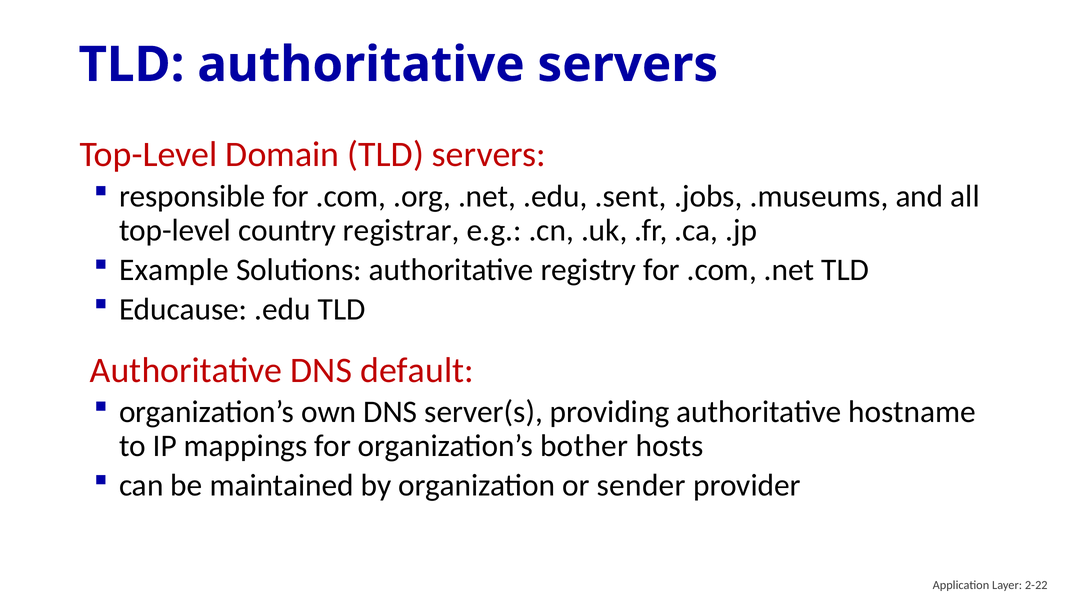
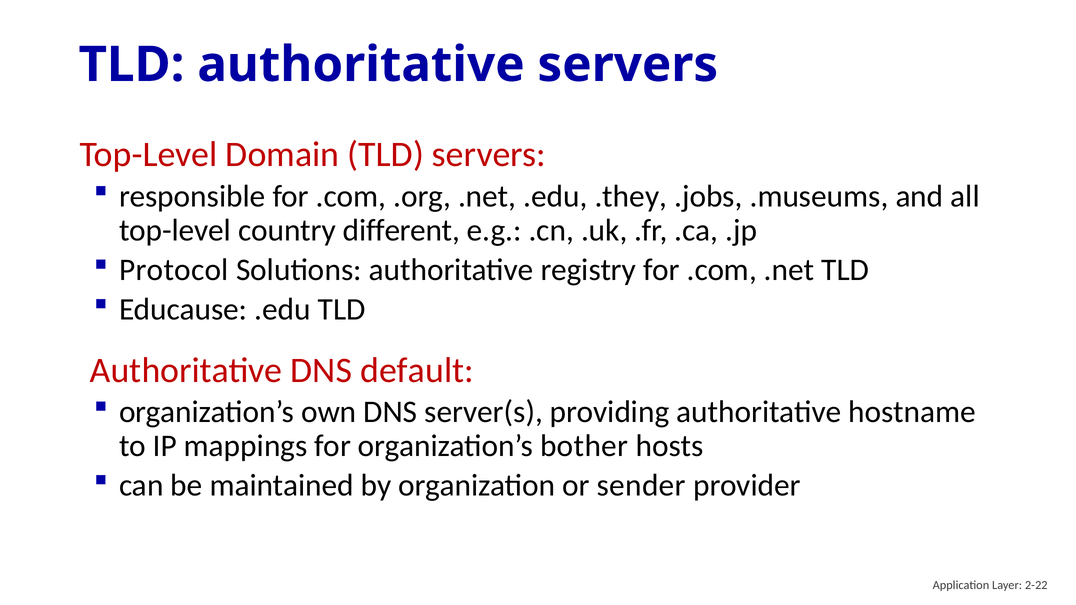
.sent: .sent -> .they
registrar: registrar -> different
Example: Example -> Protocol
